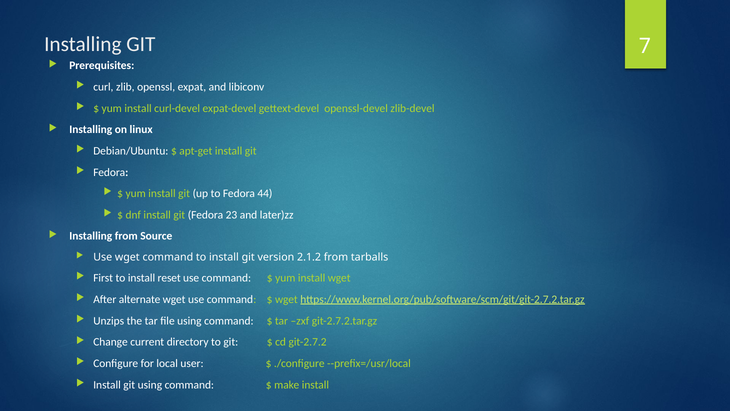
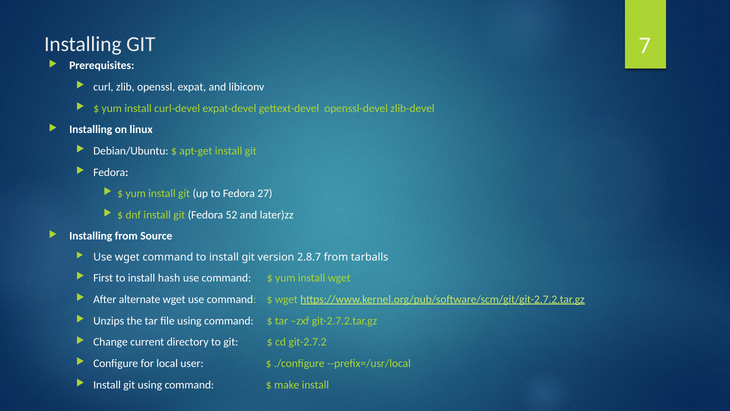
44: 44 -> 27
23: 23 -> 52
2.1.2: 2.1.2 -> 2.8.7
reset: reset -> hash
